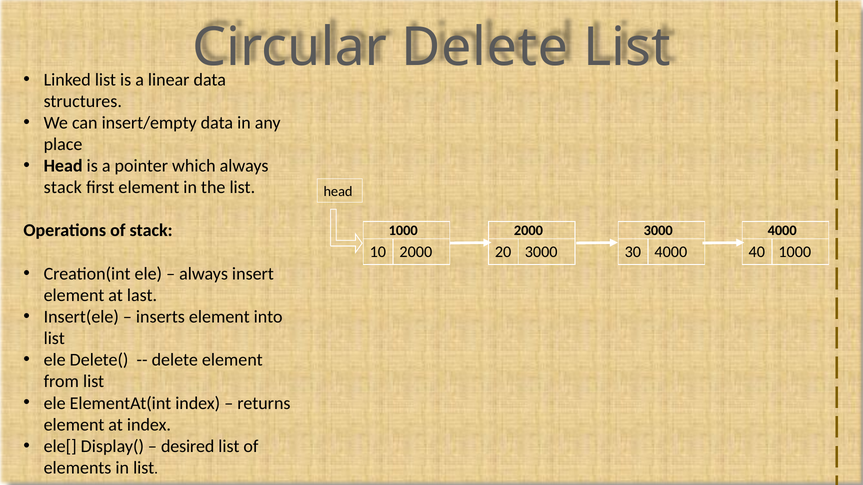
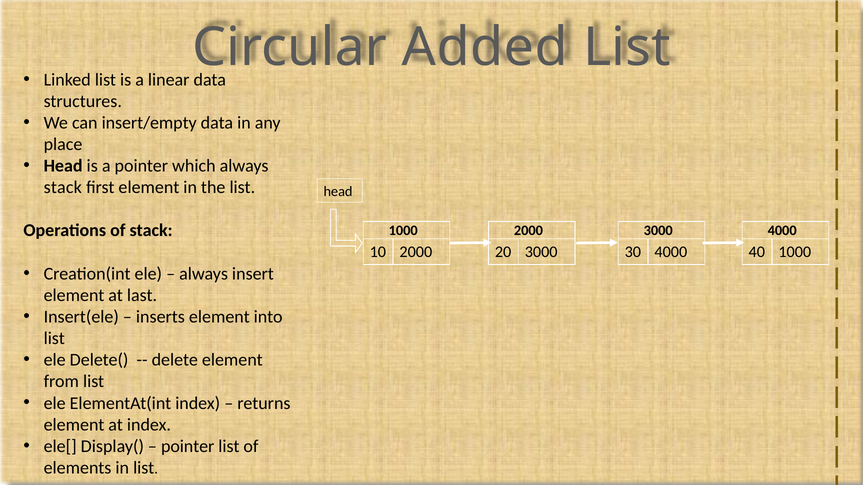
Delete at (485, 47): Delete -> Added
desired at (188, 447): desired -> pointer
